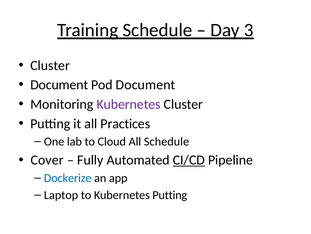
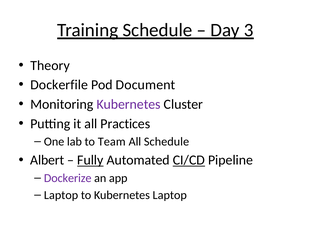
Cluster at (50, 65): Cluster -> Theory
Document at (59, 85): Document -> Dockerfile
Cloud: Cloud -> Team
Cover: Cover -> Albert
Fully underline: none -> present
Dockerize colour: blue -> purple
Kubernetes Putting: Putting -> Laptop
